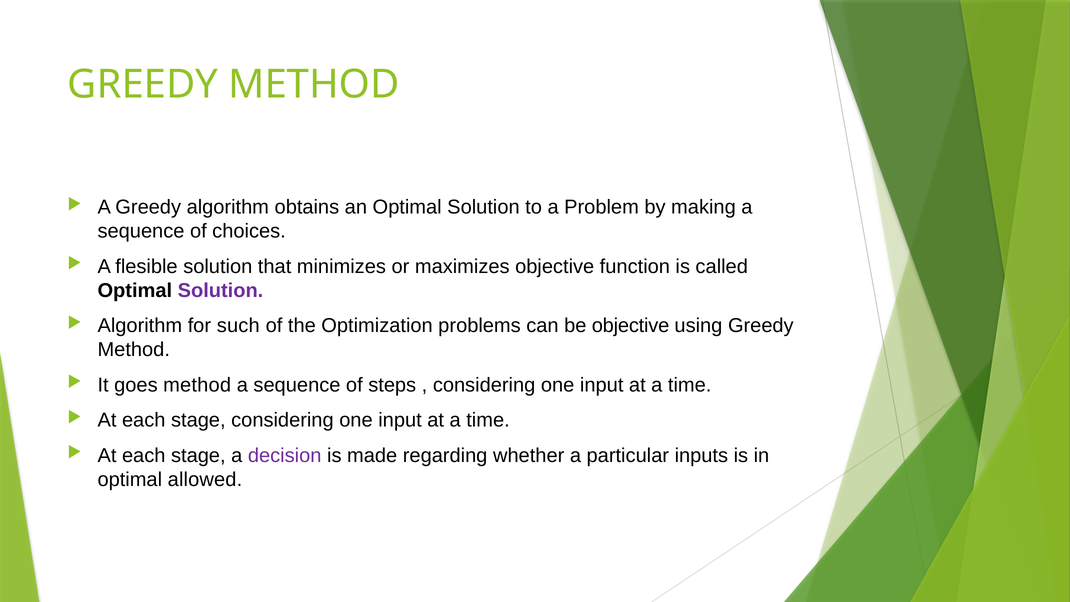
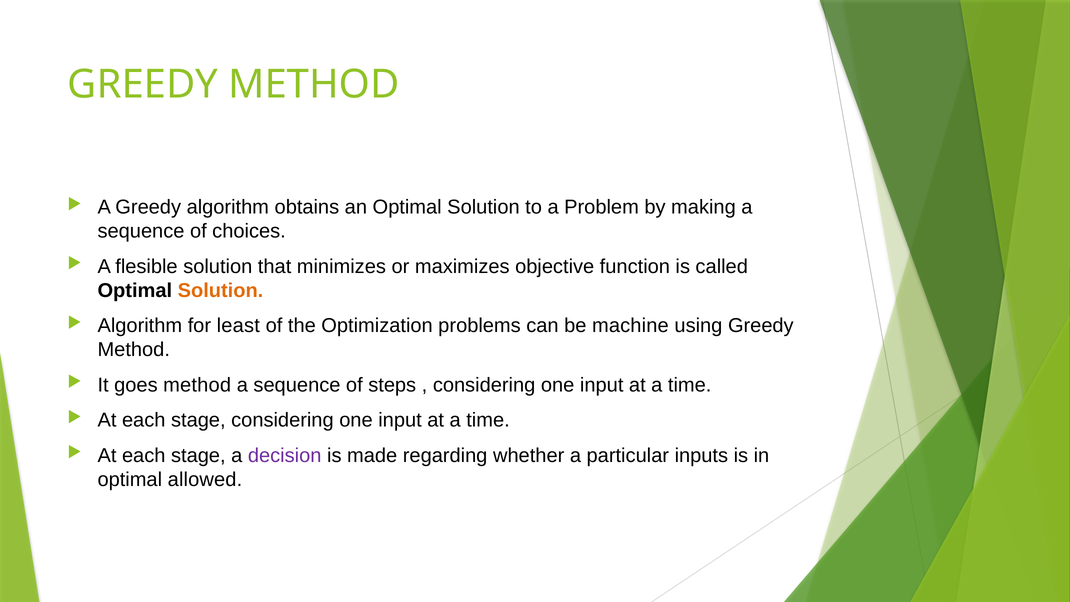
Solution at (221, 290) colour: purple -> orange
such: such -> least
be objective: objective -> machine
